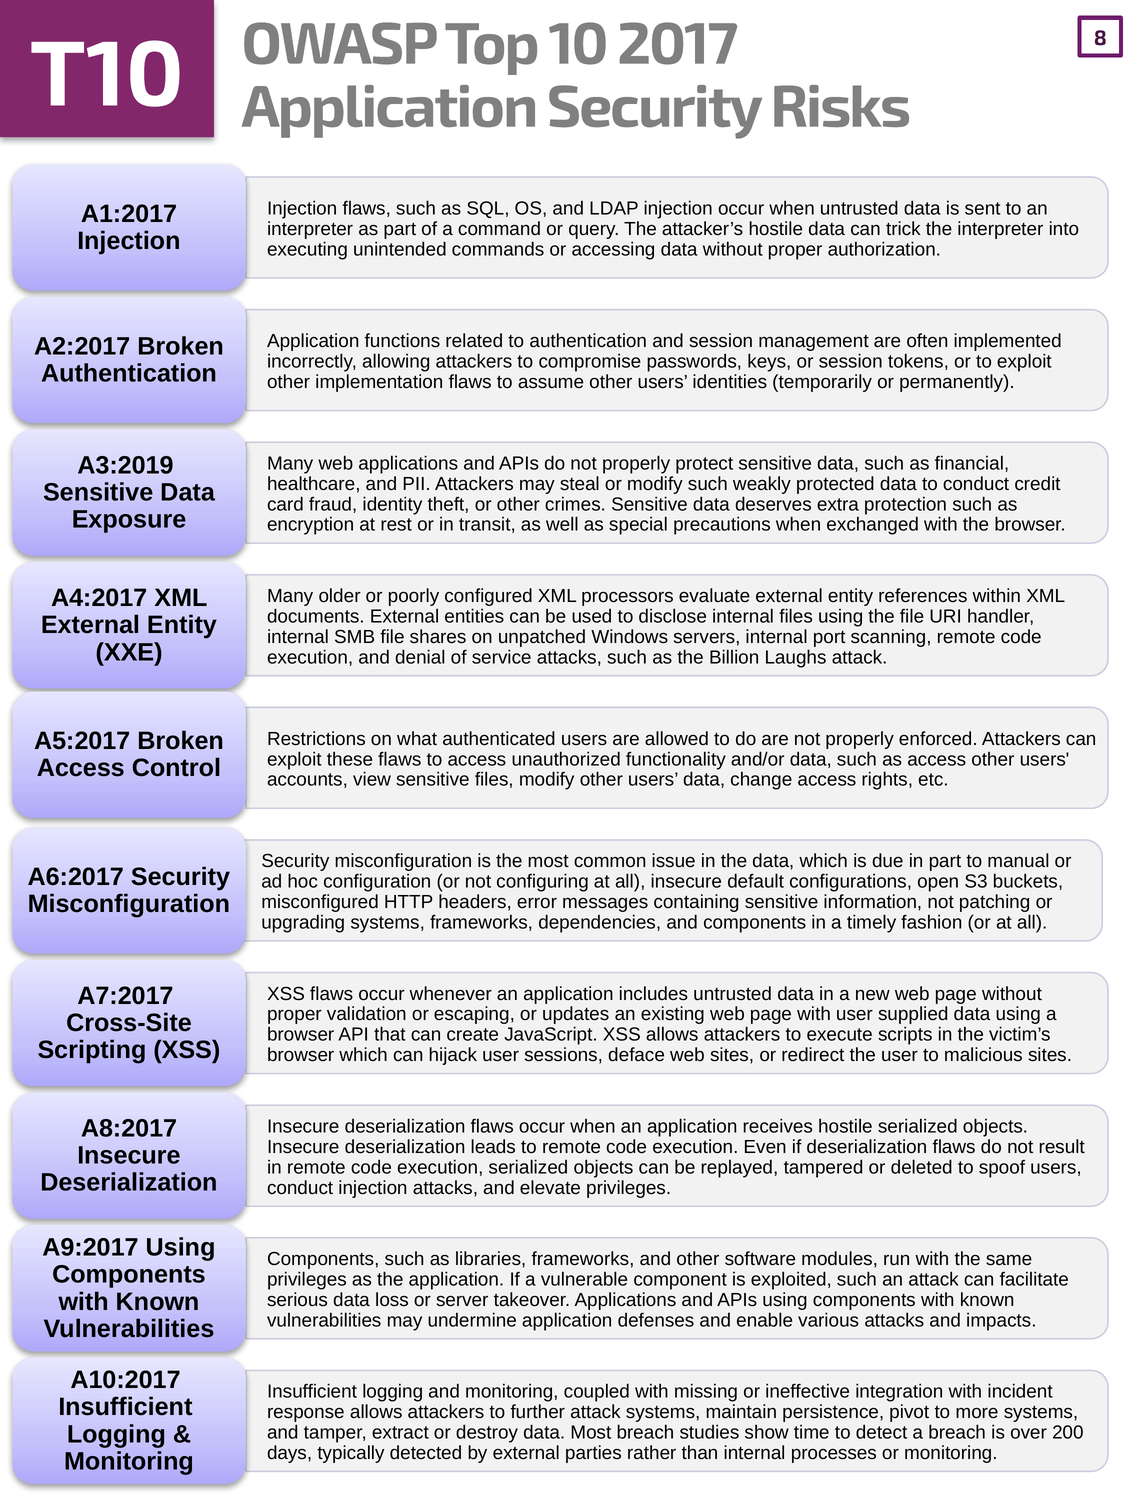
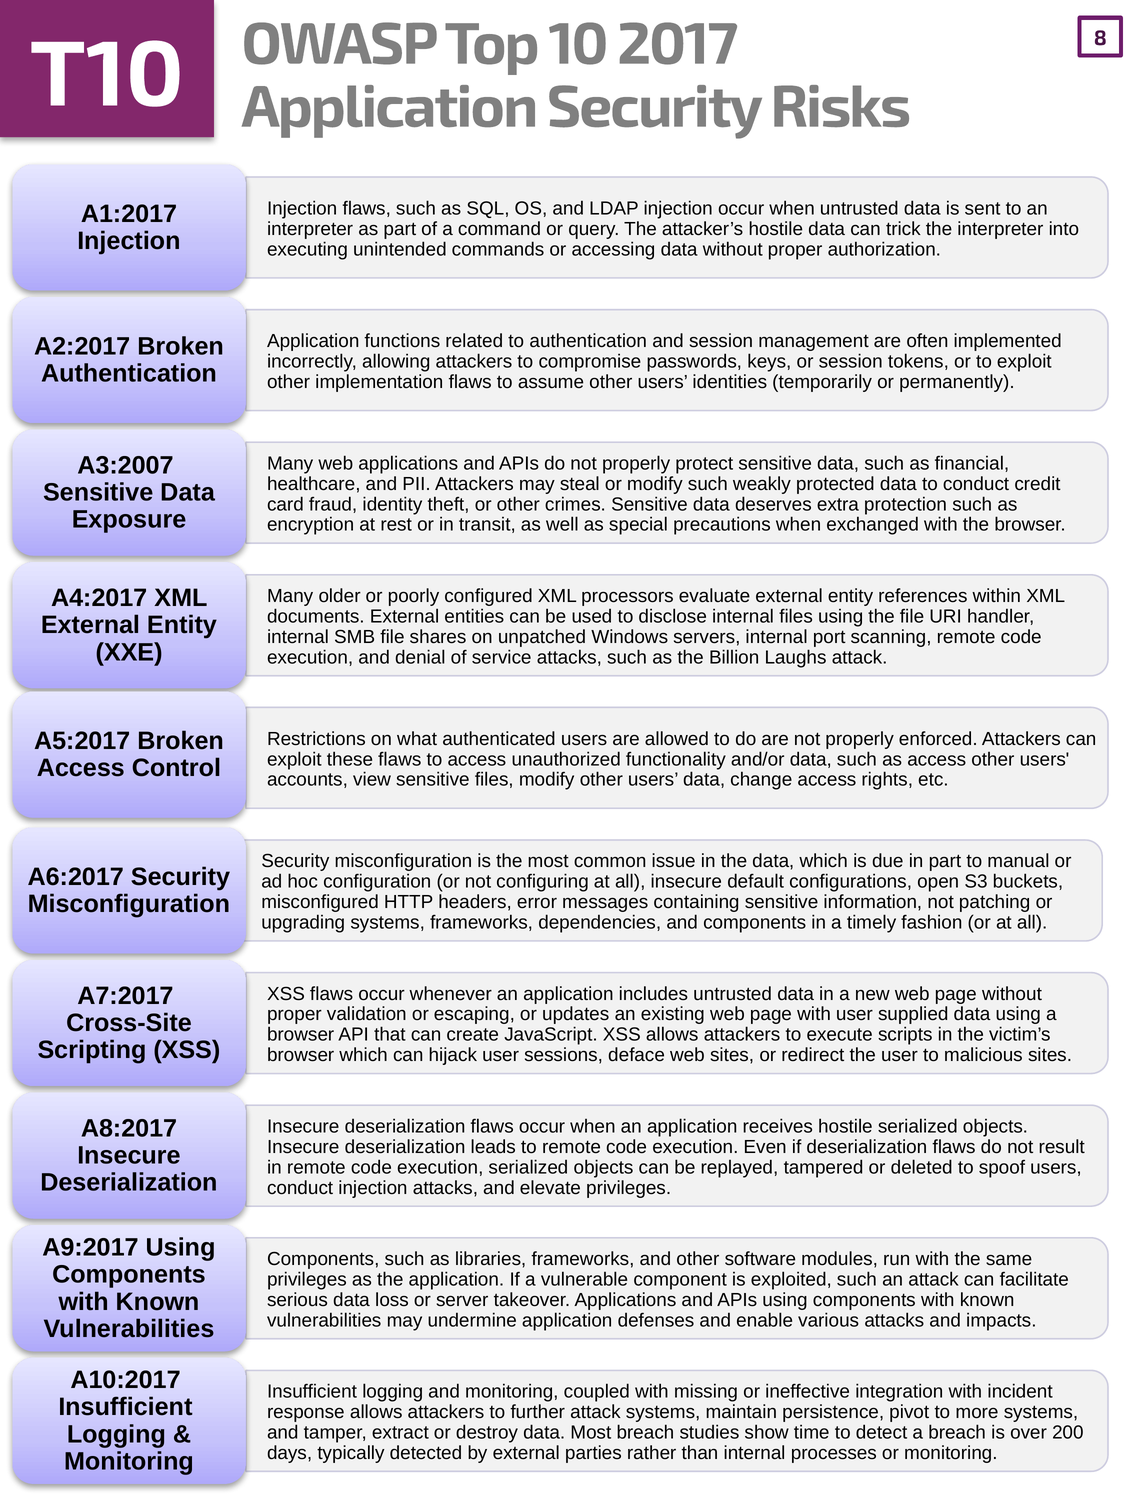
A3:2019: A3:2019 -> A3:2007
